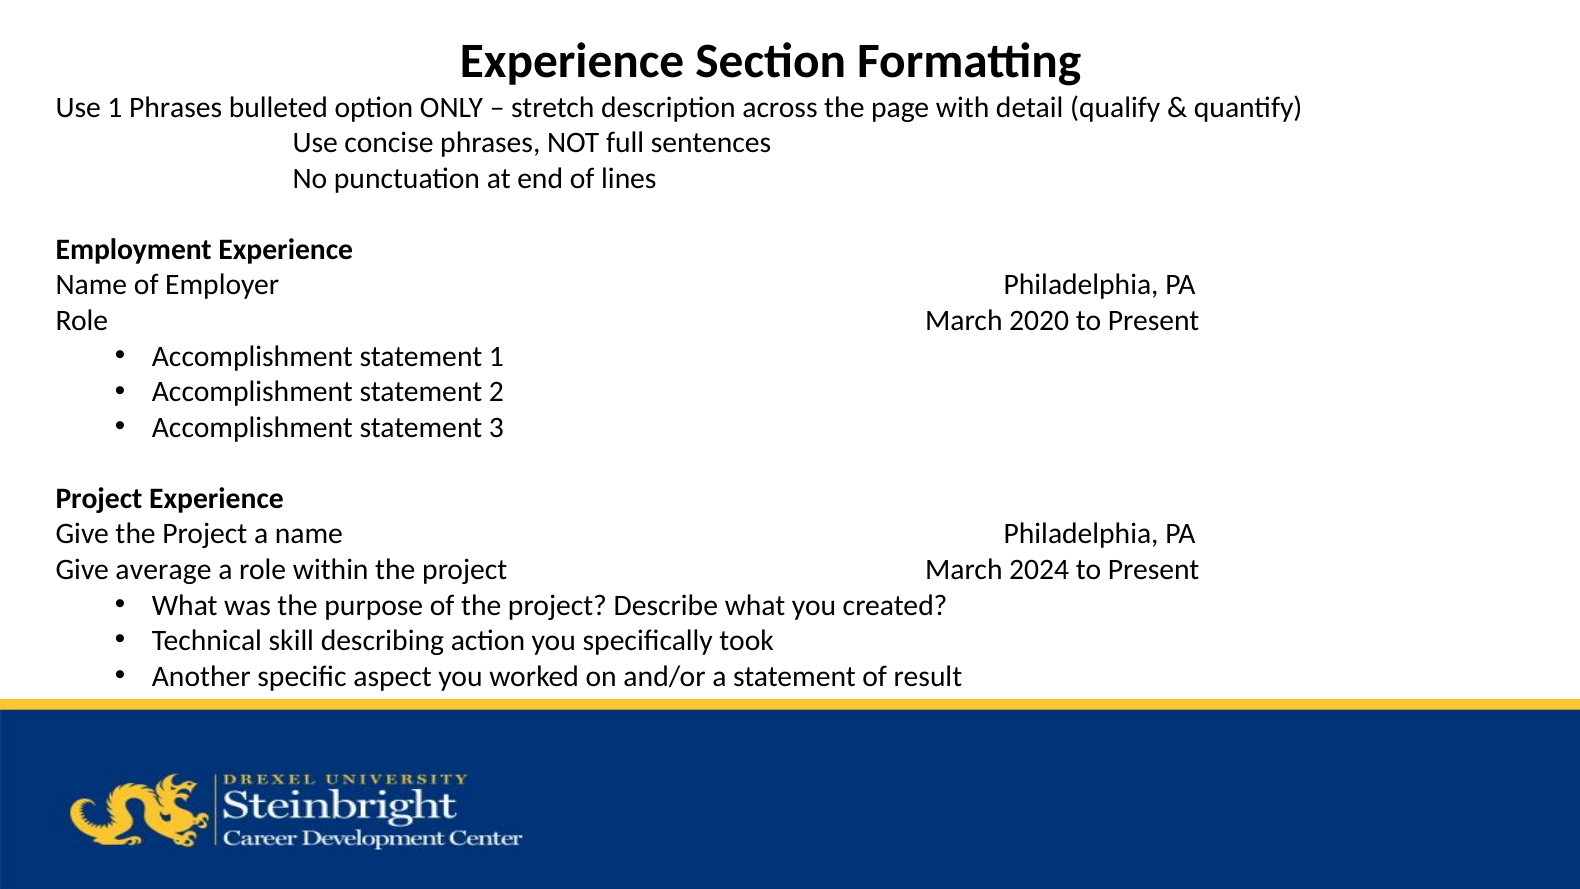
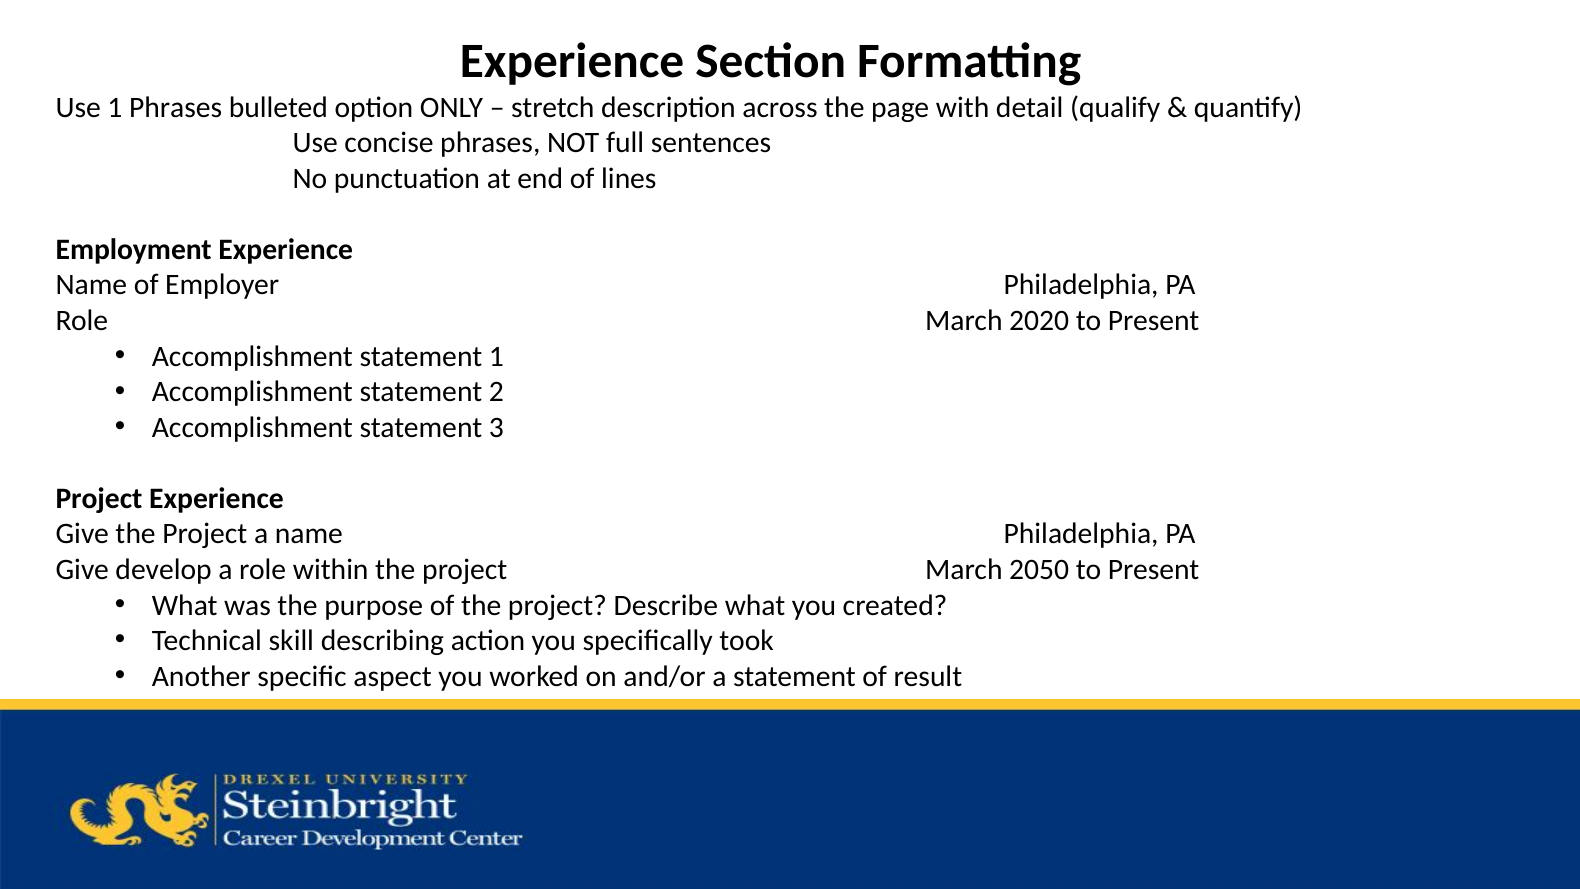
average: average -> develop
2024: 2024 -> 2050
